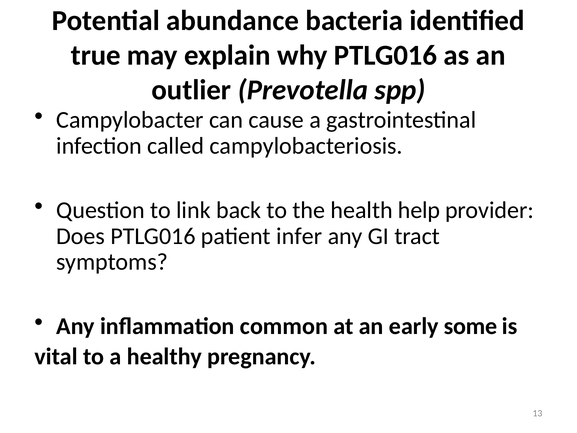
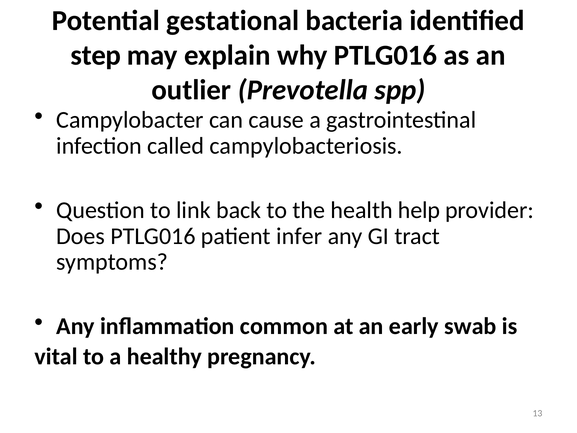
abundance: abundance -> gestational
true: true -> step
some: some -> swab
